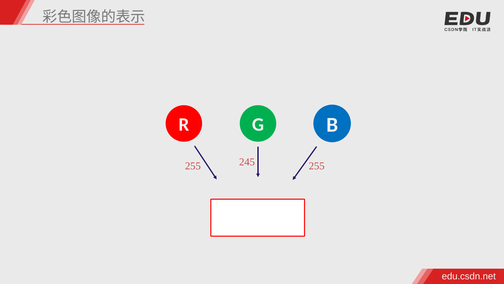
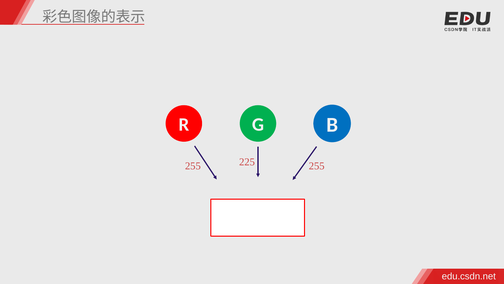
245: 245 -> 225
